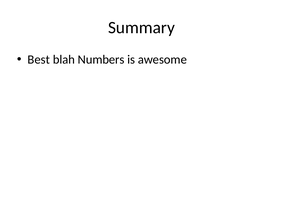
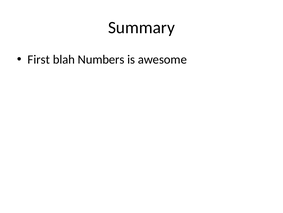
Best: Best -> First
